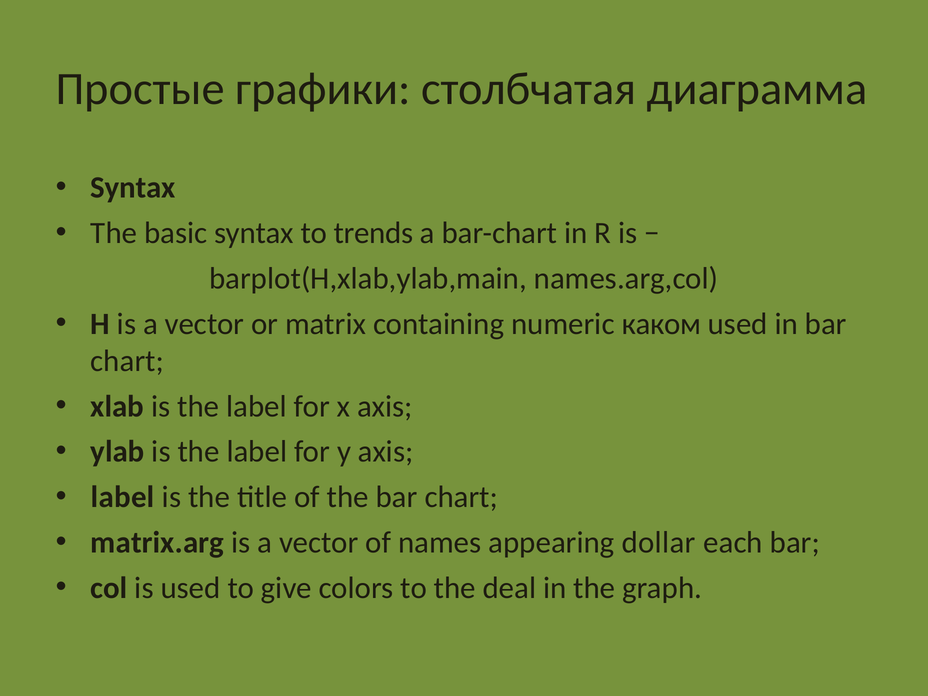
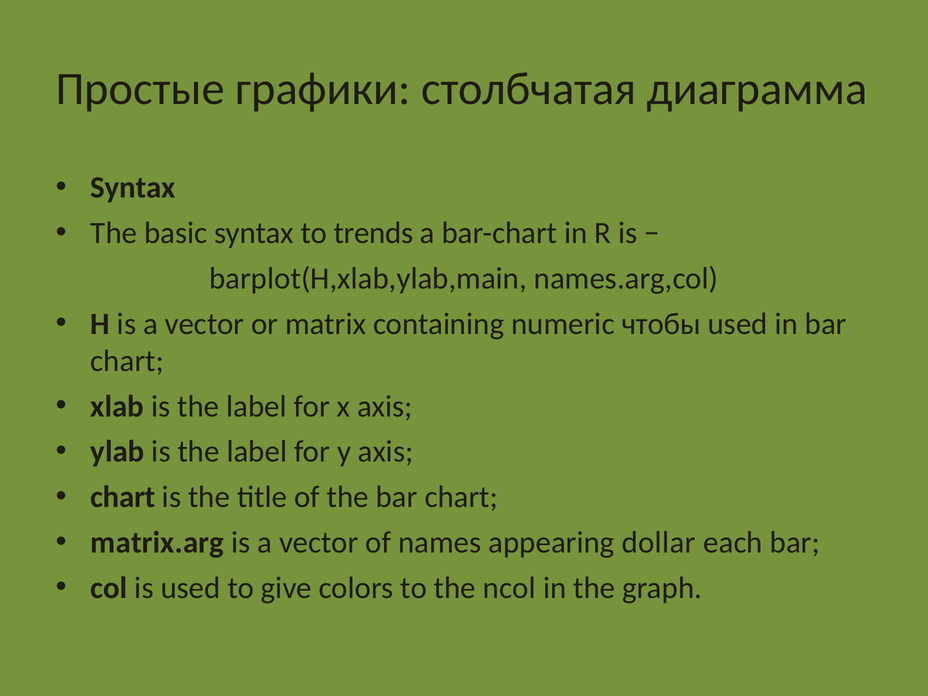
каком: каком -> чтобы
label at (123, 497): label -> chart
deal: deal -> ncol
